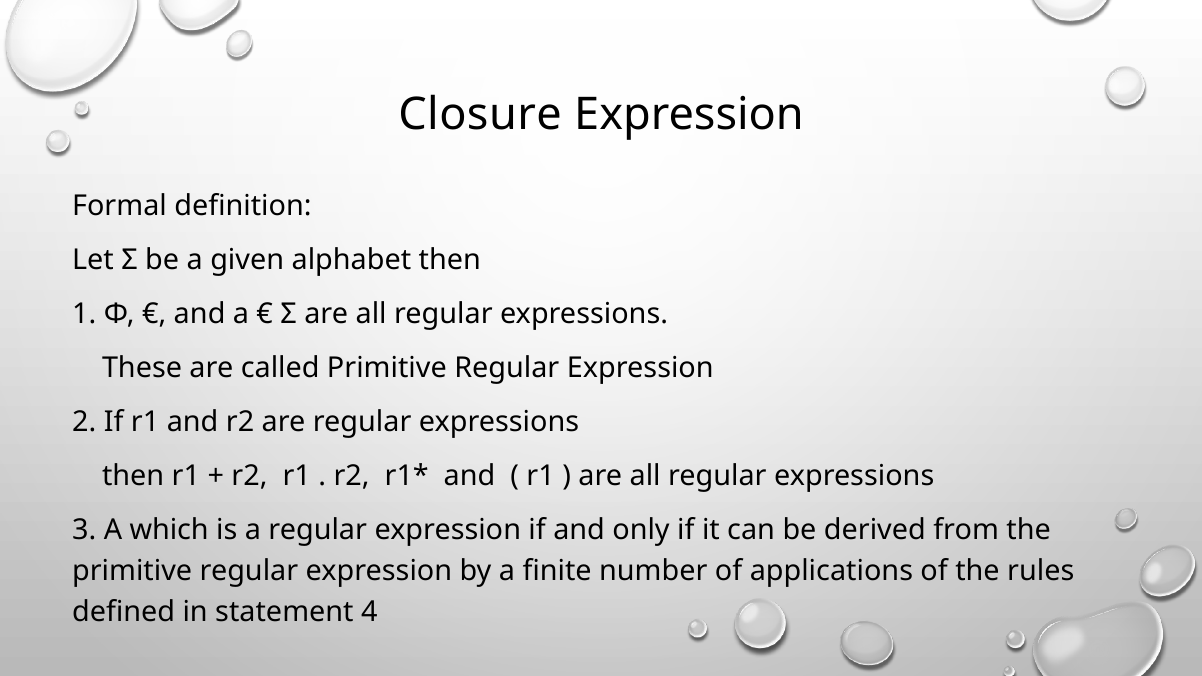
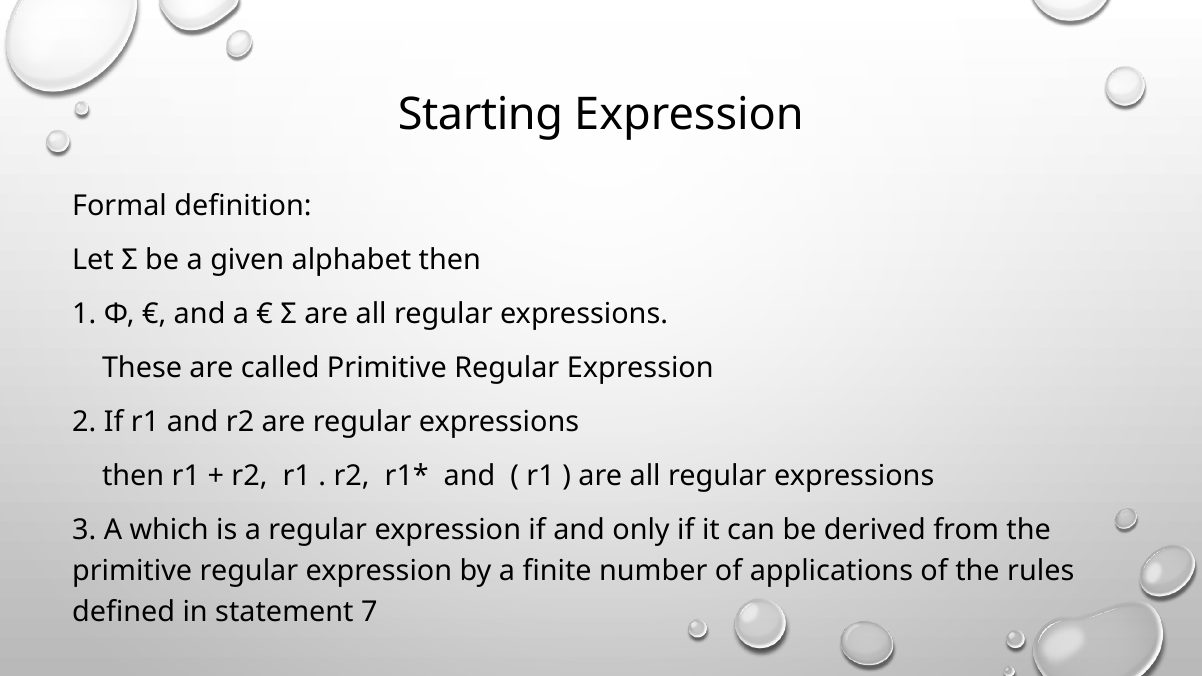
Closure: Closure -> Starting
4: 4 -> 7
